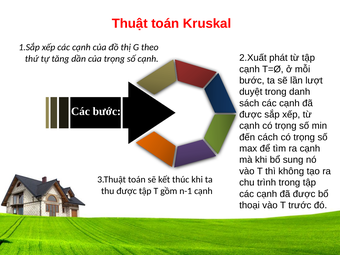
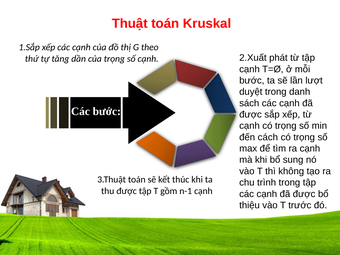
thoại: thoại -> thiệu
